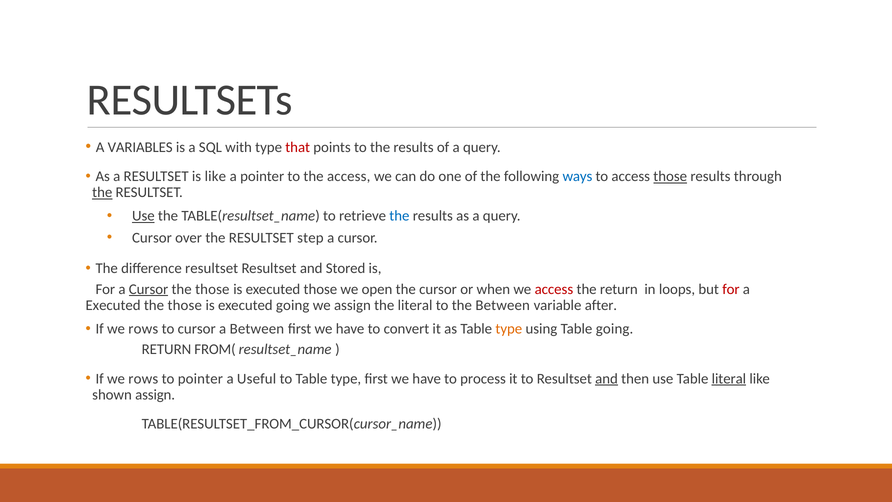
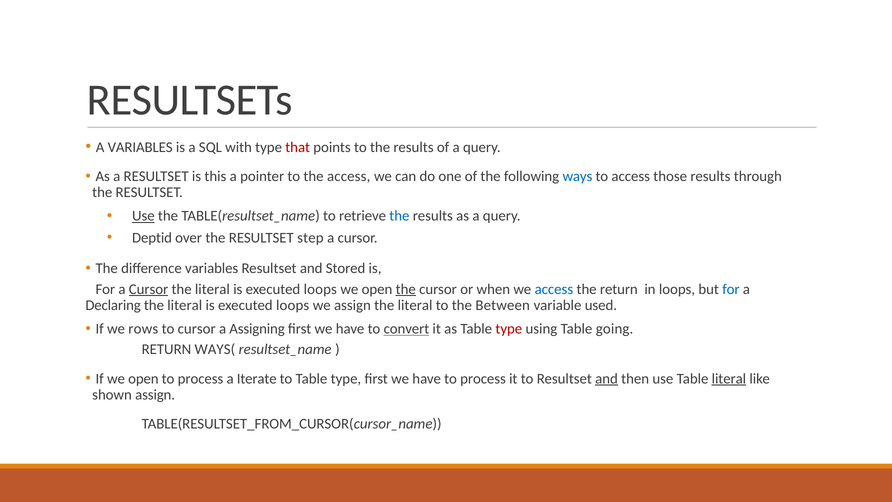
is like: like -> this
those at (670, 176) underline: present -> none
the at (102, 192) underline: present -> none
Cursor at (152, 238): Cursor -> Deptid
difference resultset: resultset -> variables
those at (212, 289): those -> literal
those at (320, 289): those -> loops
the at (406, 289) underline: none -> present
access at (554, 289) colour: red -> blue
for at (731, 289) colour: red -> blue
Executed at (113, 305): Executed -> Declaring
those at (185, 305): those -> literal
going at (293, 305): going -> loops
after: after -> used
a Between: Between -> Assigning
convert underline: none -> present
type at (509, 329) colour: orange -> red
FROM(: FROM( -> WAYS(
rows at (143, 378): rows -> open
pointer at (200, 378): pointer -> process
Useful: Useful -> Iterate
